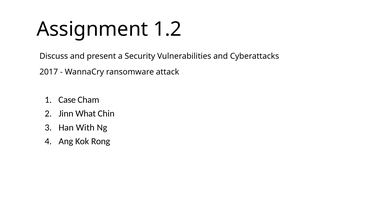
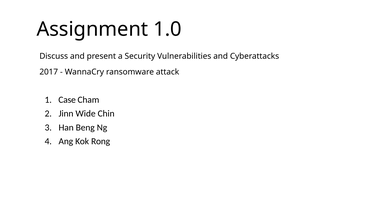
1.2: 1.2 -> 1.0
What: What -> Wide
With: With -> Beng
